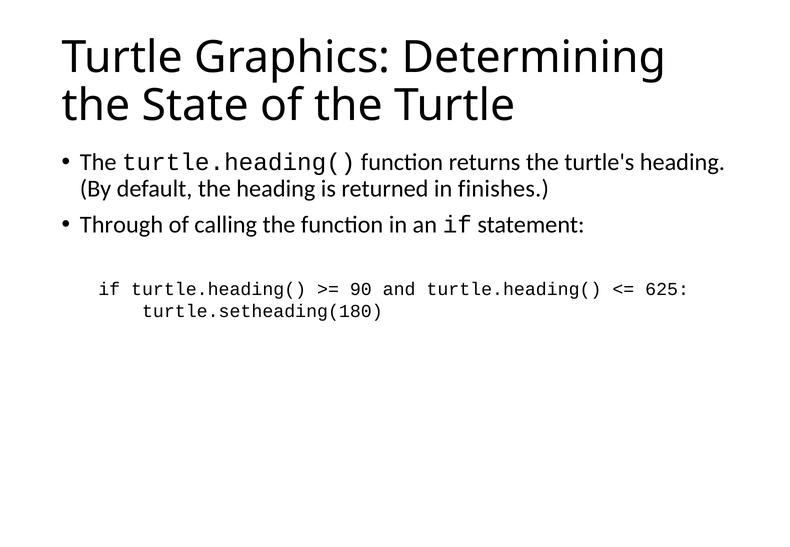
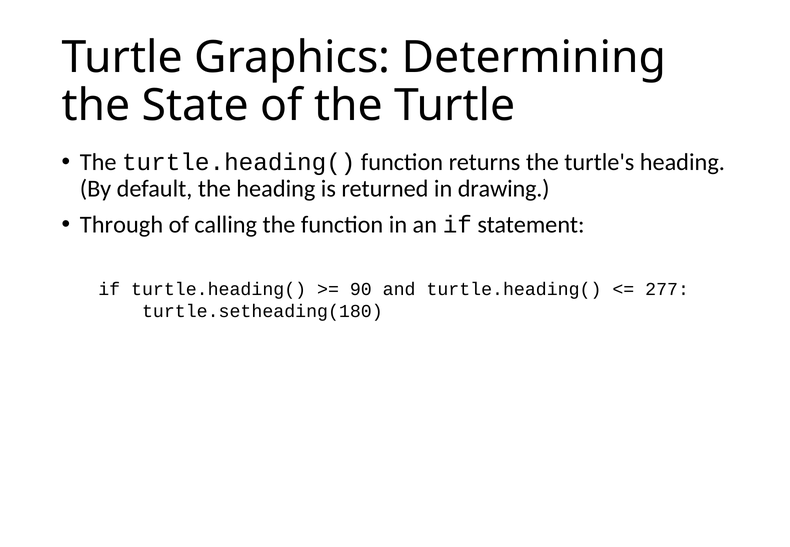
finishes: finishes -> drawing
625: 625 -> 277
